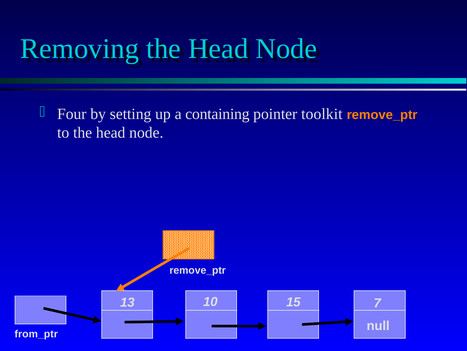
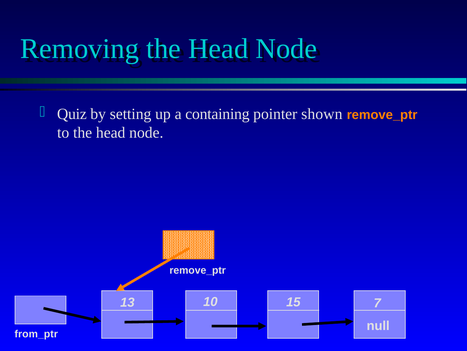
Four: Four -> Quiz
toolkit: toolkit -> shown
